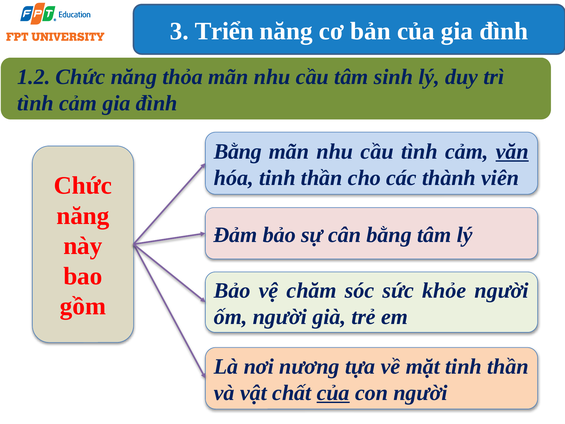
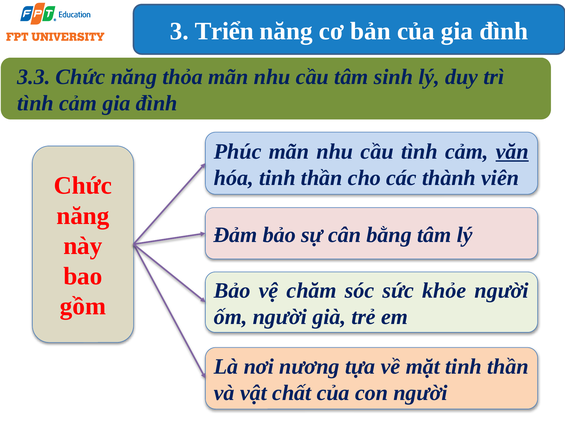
1.2: 1.2 -> 3.3
Bằng at (238, 151): Bằng -> Phúc
của at (333, 393) underline: present -> none
